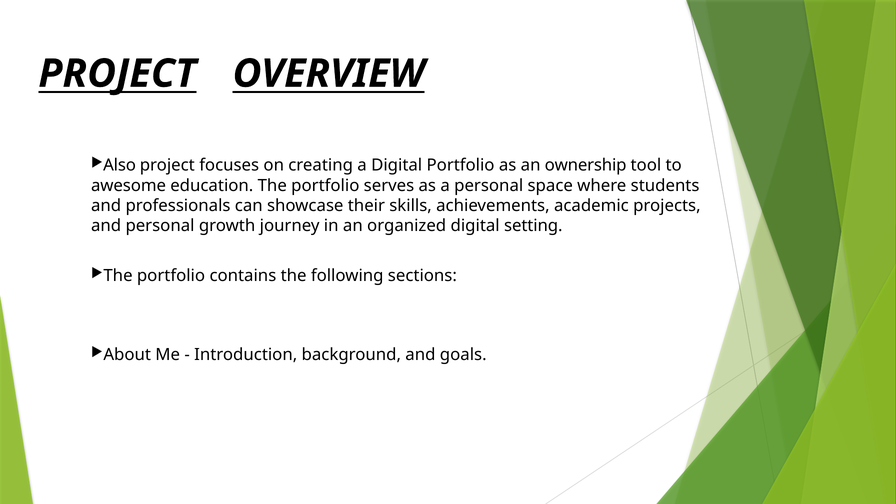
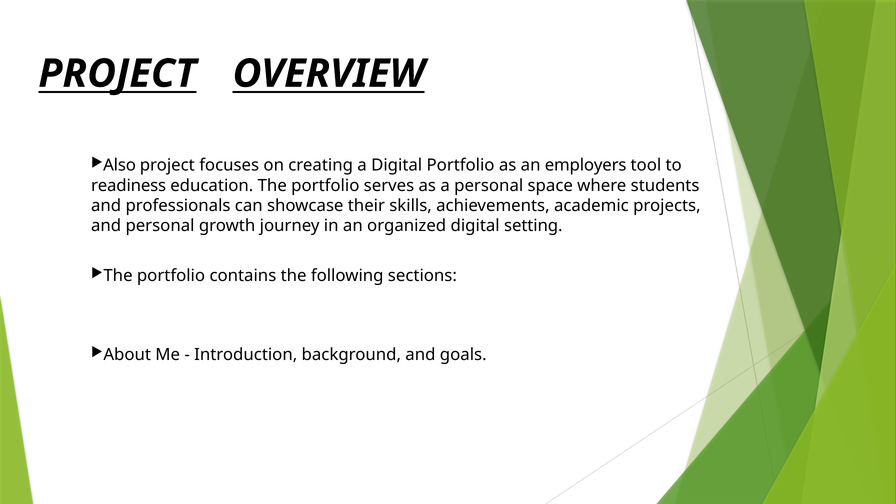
ownership: ownership -> employers
awesome: awesome -> readiness
